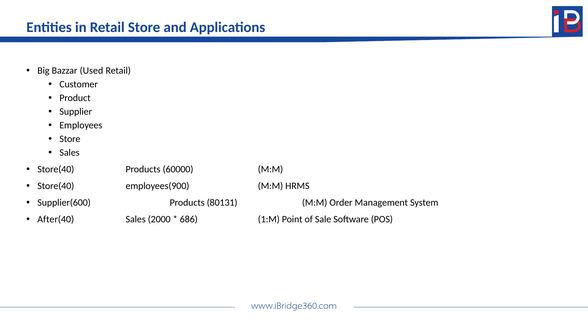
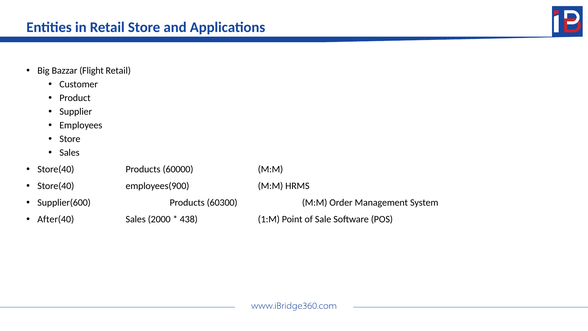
Used: Used -> Flight
80131: 80131 -> 60300
686: 686 -> 438
